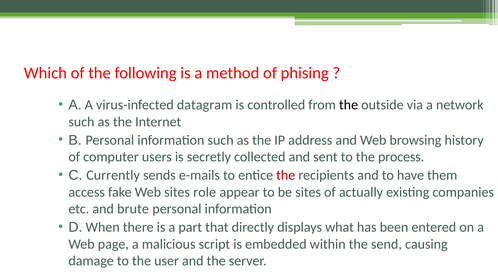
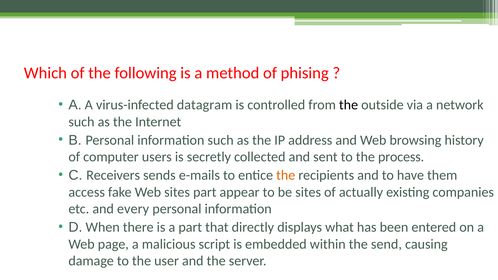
Currently: Currently -> Receivers
the at (286, 175) colour: red -> orange
sites role: role -> part
brute: brute -> every
